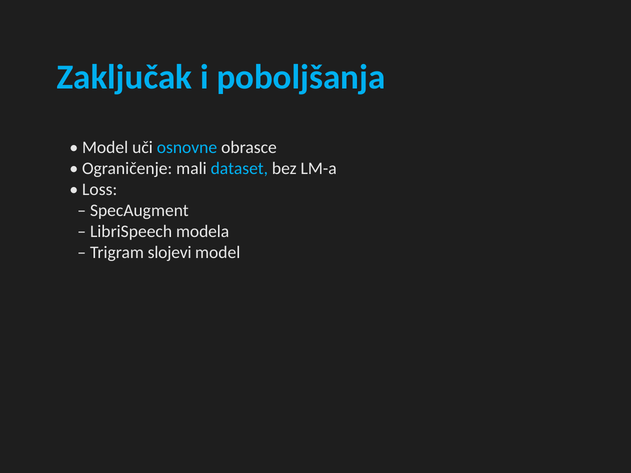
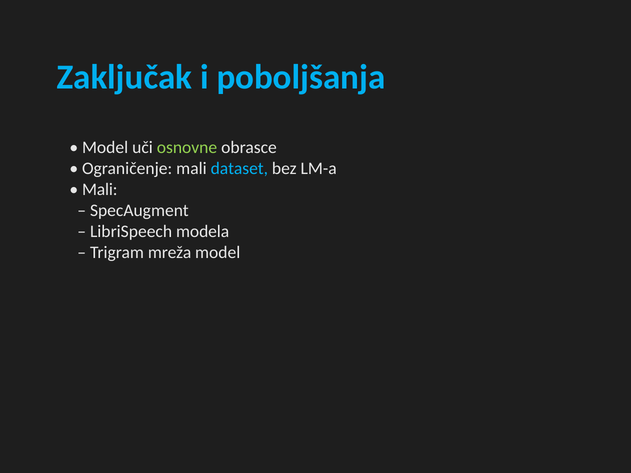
osnovne colour: light blue -> light green
Loss at (100, 189): Loss -> Mali
slojevi: slojevi -> mreža
